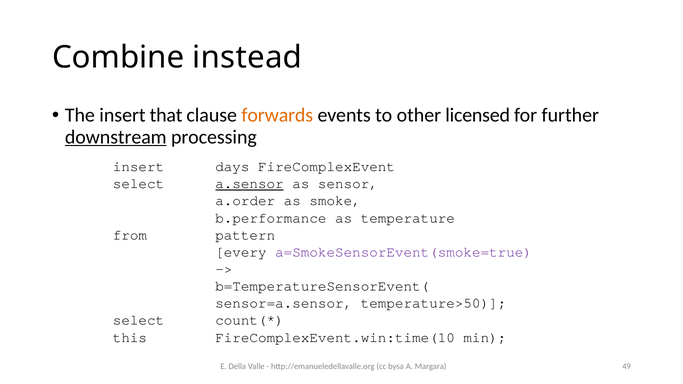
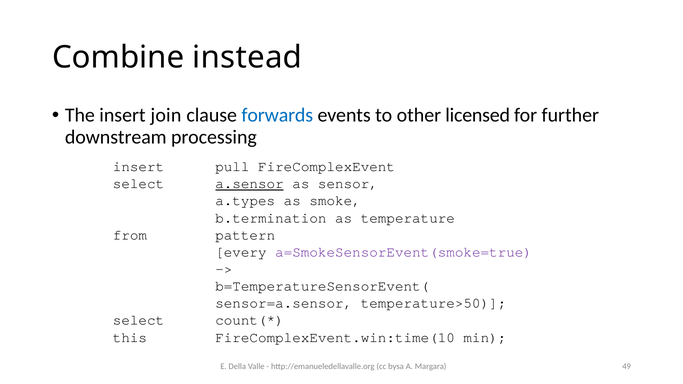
that: that -> join
forwards colour: orange -> blue
downstream underline: present -> none
days: days -> pull
a.order: a.order -> a.types
b.performance: b.performance -> b.termination
